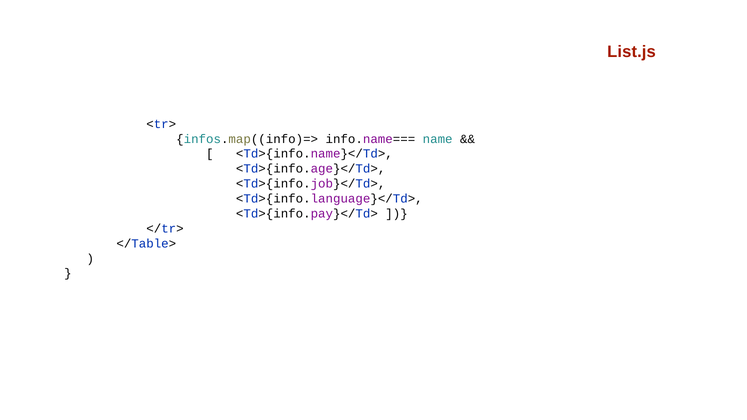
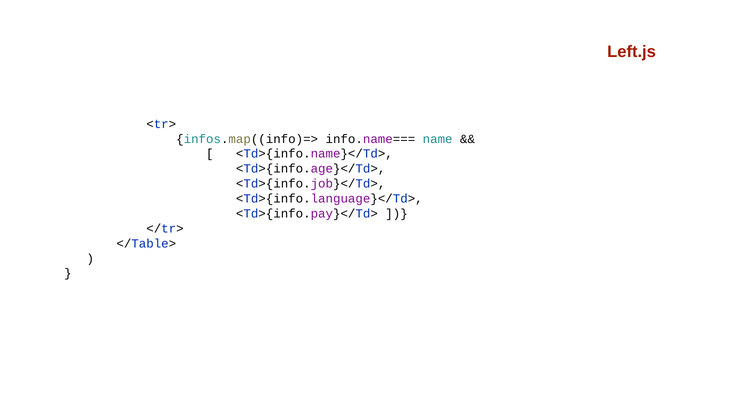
List.js: List.js -> Left.js
